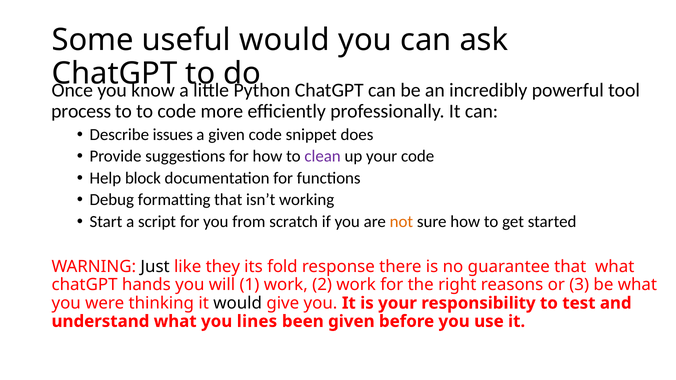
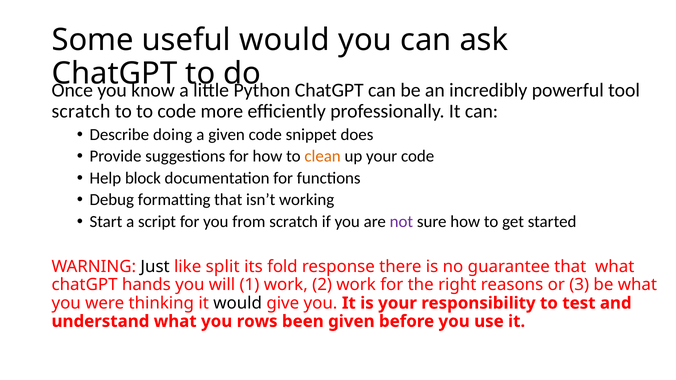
process at (81, 111): process -> scratch
issues: issues -> doing
clean colour: purple -> orange
not colour: orange -> purple
they: they -> split
lines: lines -> rows
